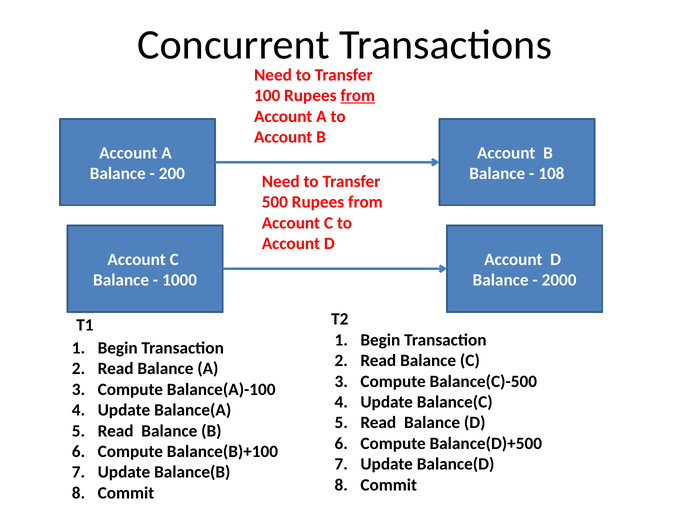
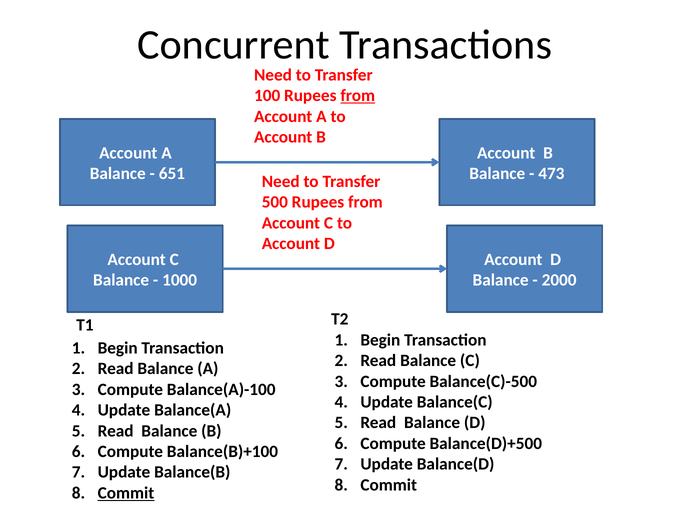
200: 200 -> 651
108: 108 -> 473
Commit at (126, 493) underline: none -> present
